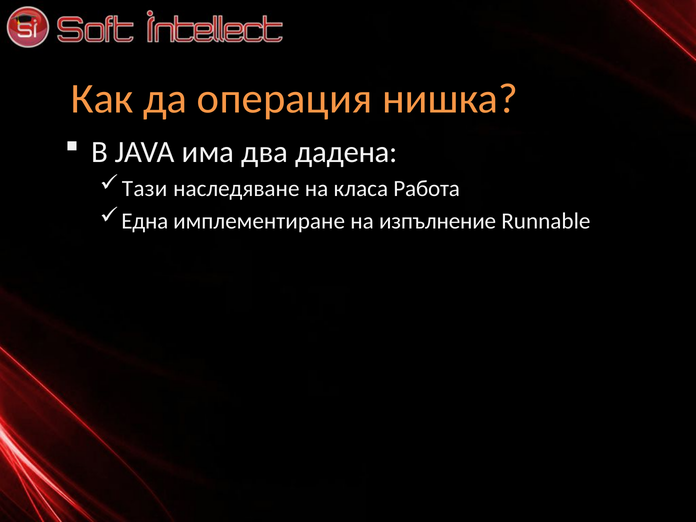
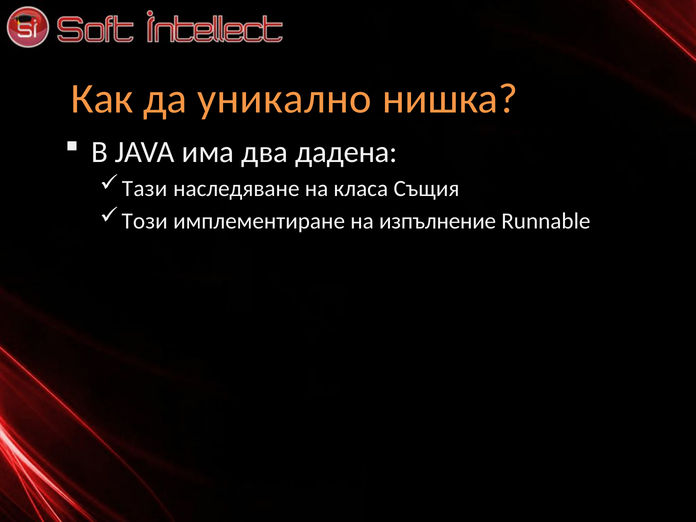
операция: операция -> уникално
Работа: Работа -> Същия
Една: Една -> Този
